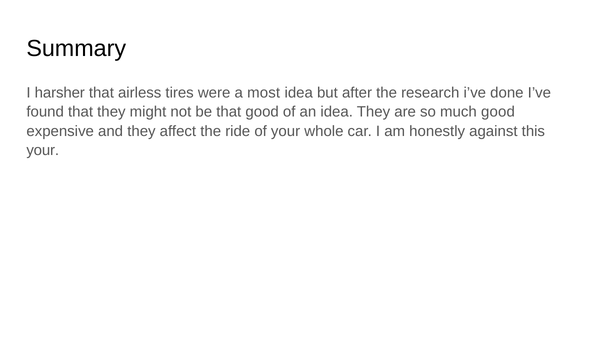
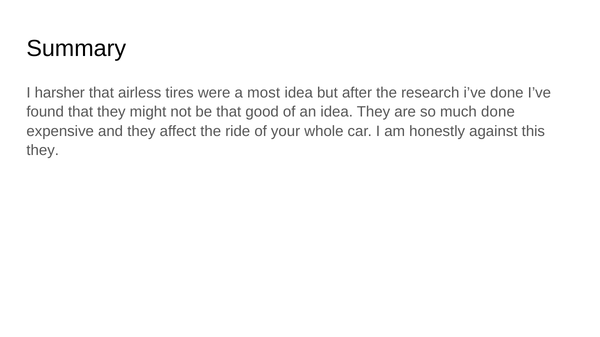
much good: good -> done
your at (43, 151): your -> they
